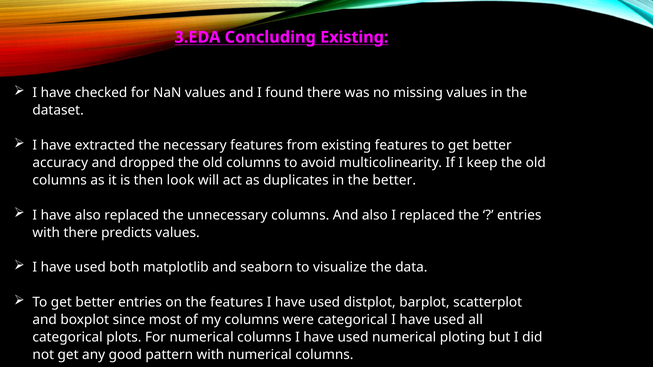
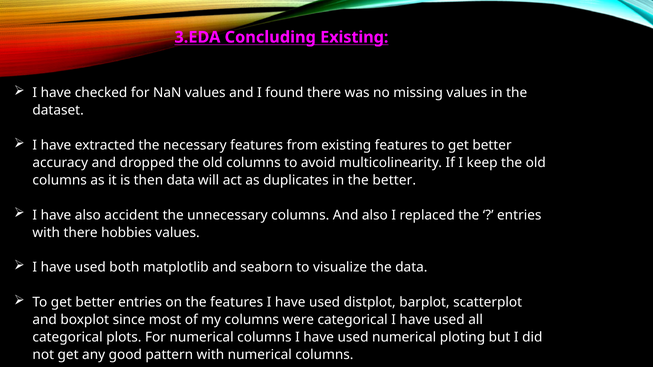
then look: look -> data
also replaced: replaced -> accident
predicts: predicts -> hobbies
